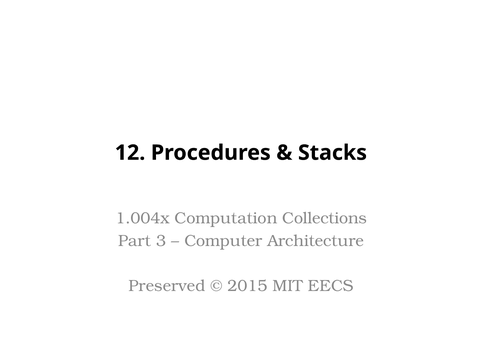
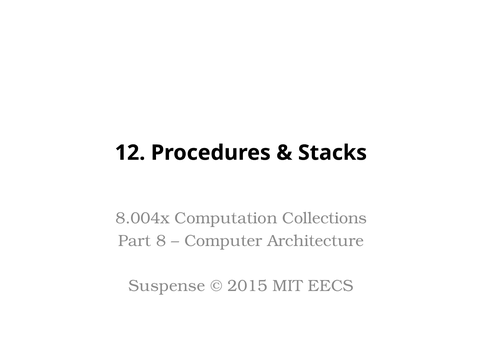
1.004x: 1.004x -> 8.004x
3: 3 -> 8
Preserved: Preserved -> Suspense
